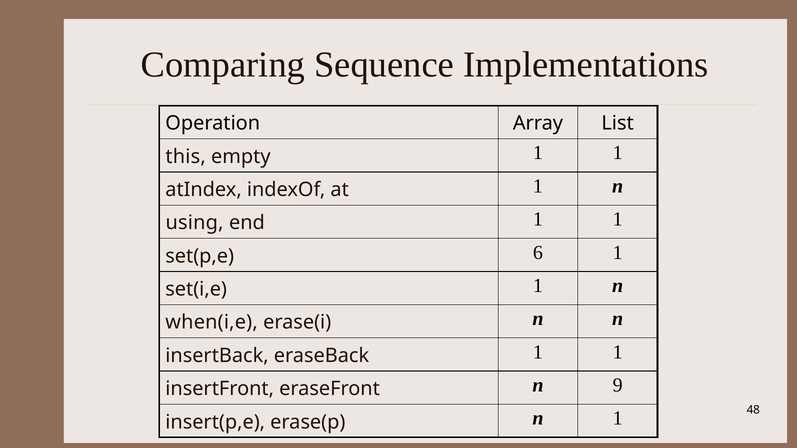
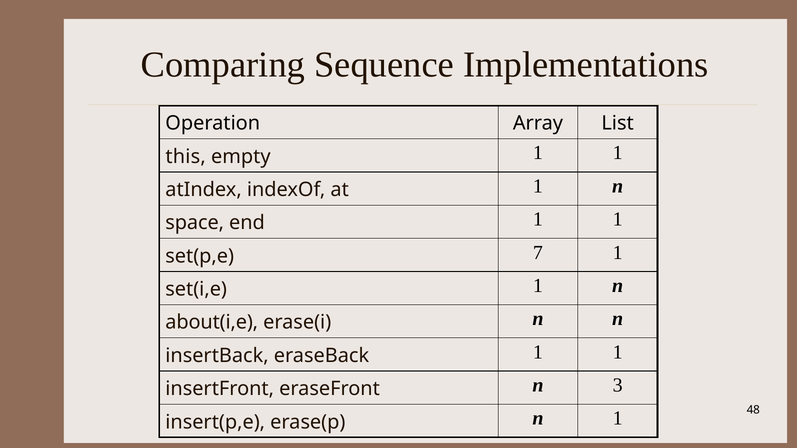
using: using -> space
6: 6 -> 7
when(i,e: when(i,e -> about(i,e
9: 9 -> 3
